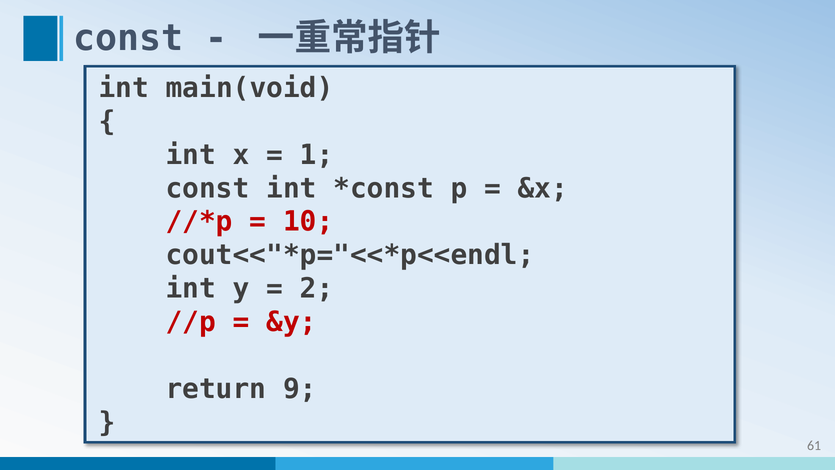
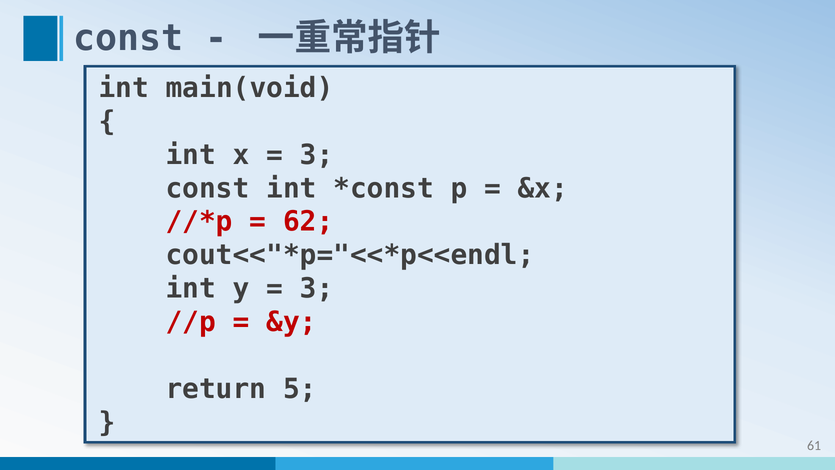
1 at (317, 155): 1 -> 3
10: 10 -> 62
2 at (317, 289): 2 -> 3
9: 9 -> 5
